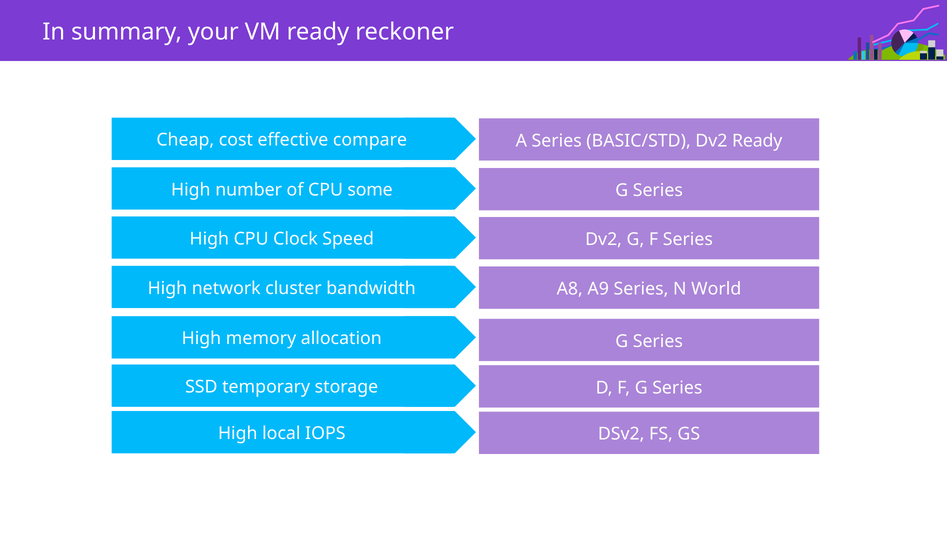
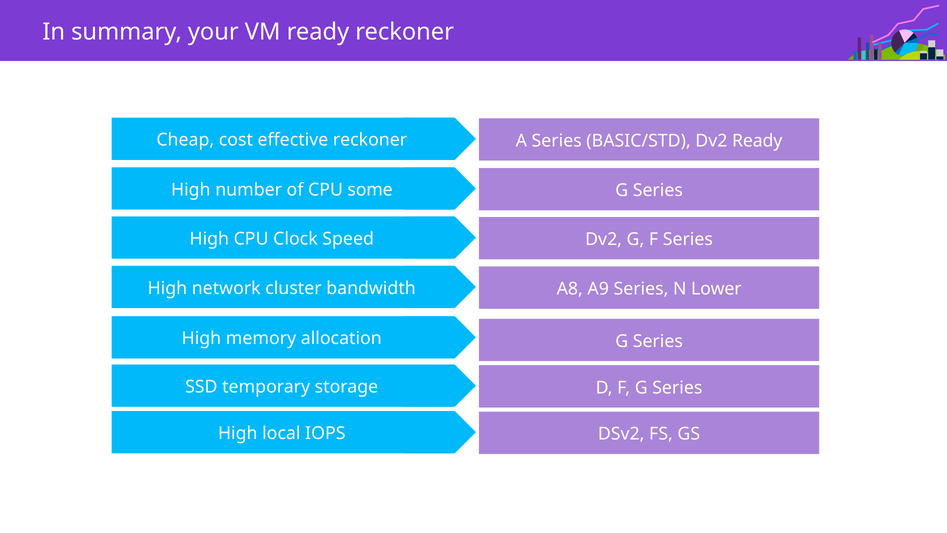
effective compare: compare -> reckoner
World: World -> Lower
